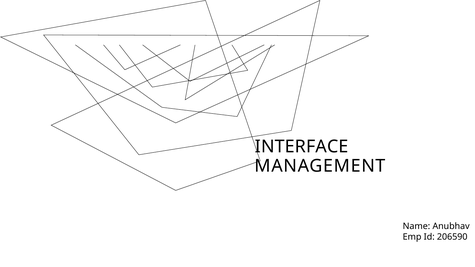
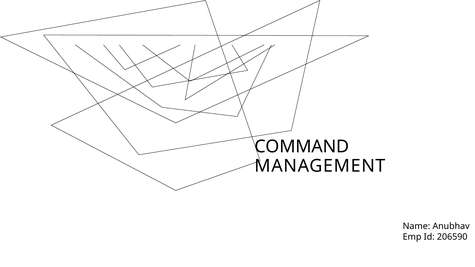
INTERFACE: INTERFACE -> COMMAND
